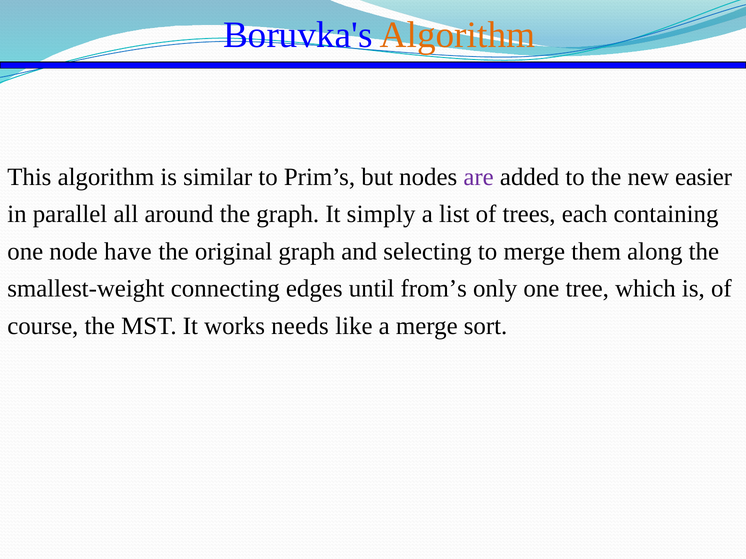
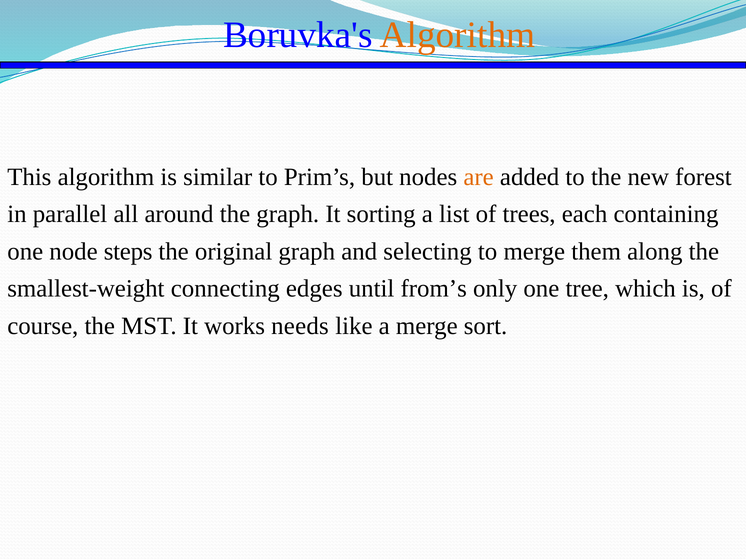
are colour: purple -> orange
easier: easier -> forest
simply: simply -> sorting
have: have -> steps
